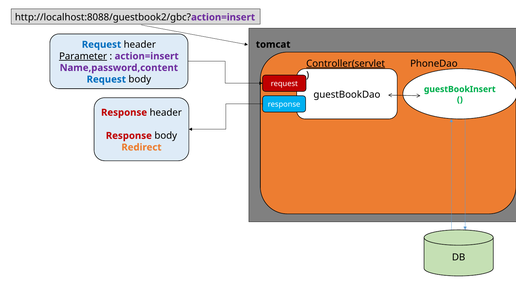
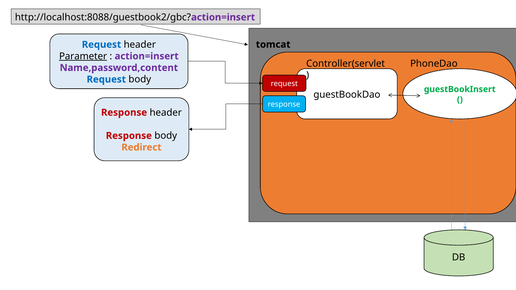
Controller(servlet underline: present -> none
